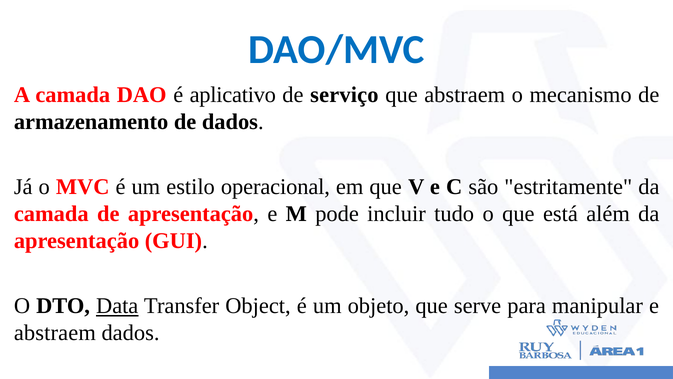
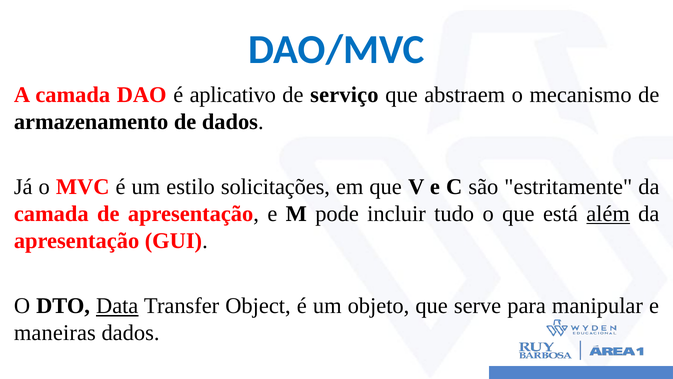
operacional: operacional -> solicitações
além underline: none -> present
abstraem at (55, 333): abstraem -> maneiras
